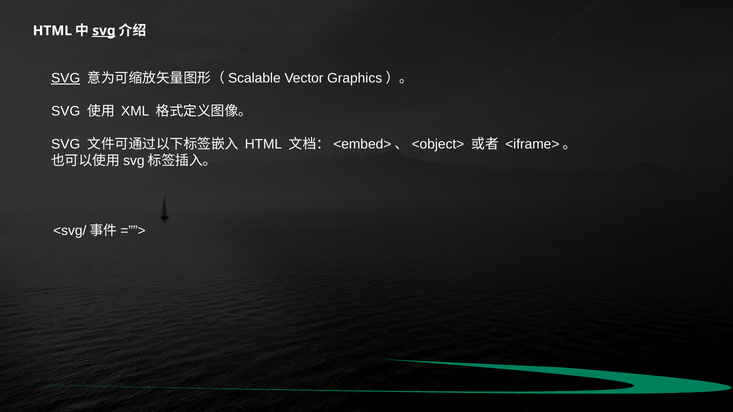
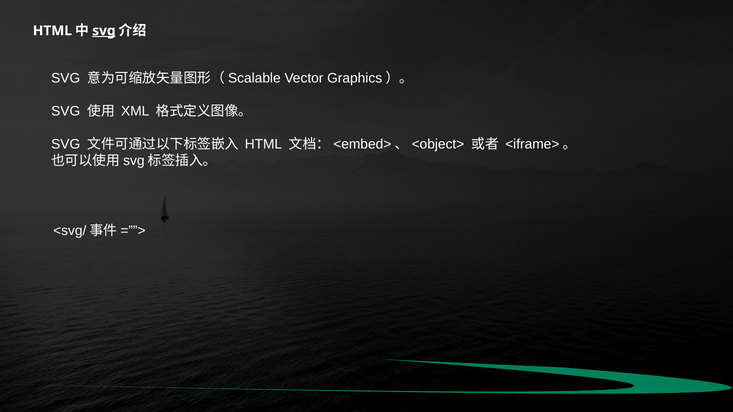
SVG at (66, 78) underline: present -> none
